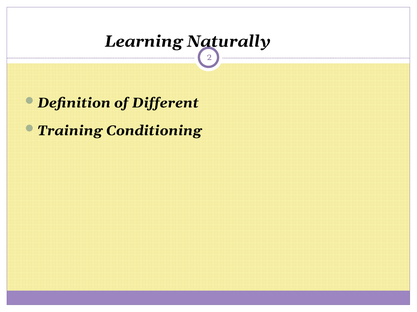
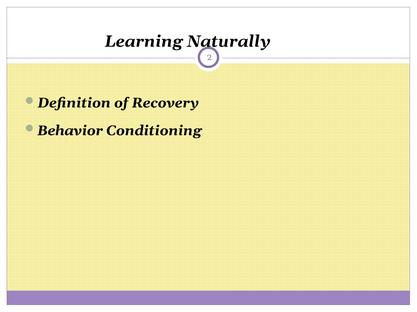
Different: Different -> Recovery
Training: Training -> Behavior
